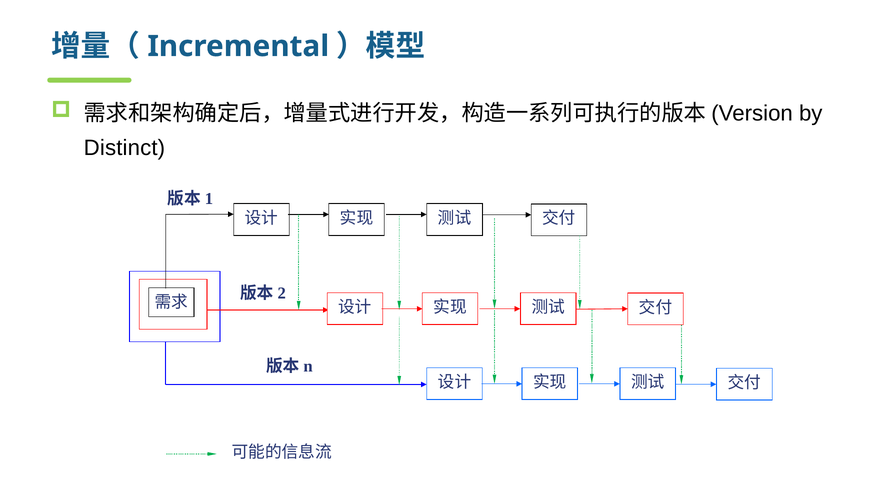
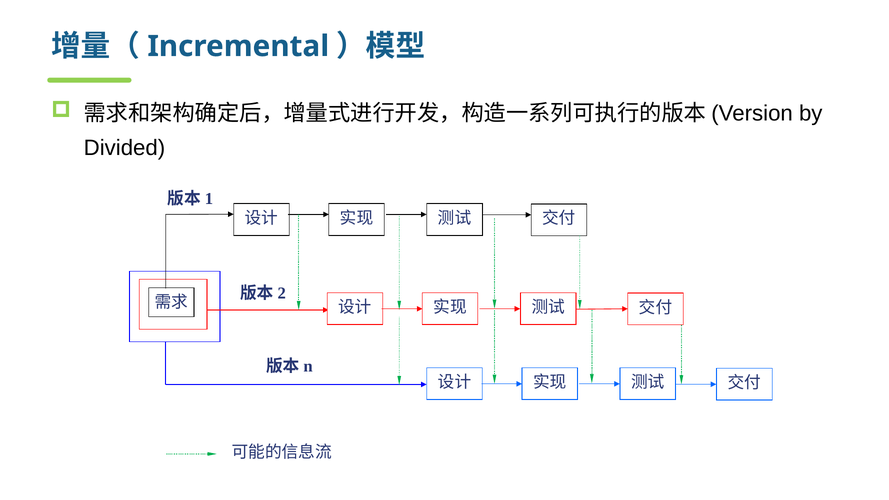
Distinct: Distinct -> Divided
